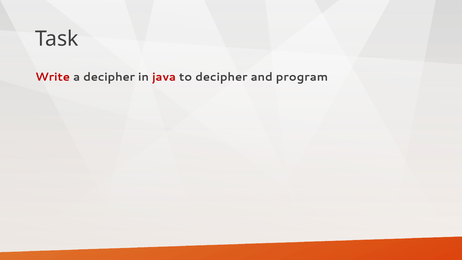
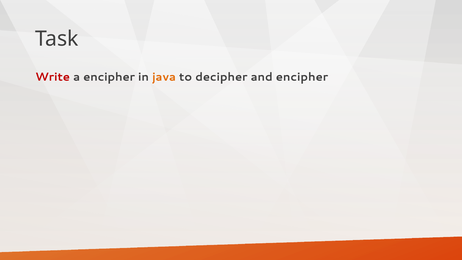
a decipher: decipher -> encipher
java colour: red -> orange
and program: program -> encipher
